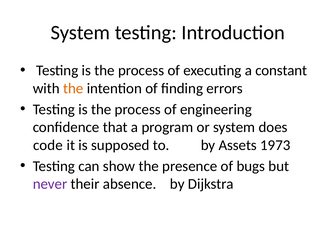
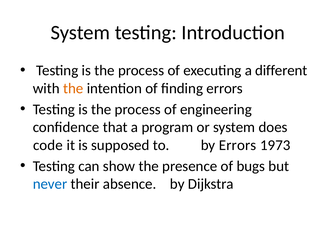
constant: constant -> different
by Assets: Assets -> Errors
never colour: purple -> blue
